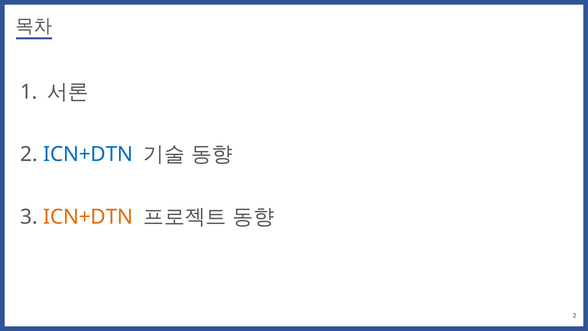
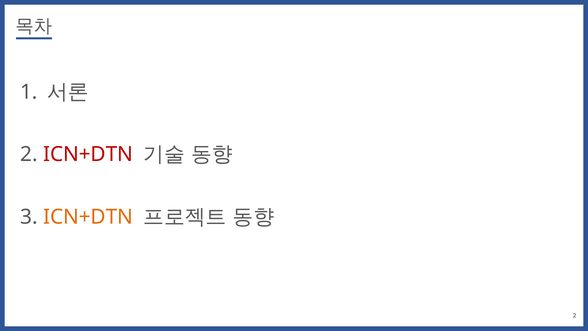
ICN+DTN at (88, 154) colour: blue -> red
